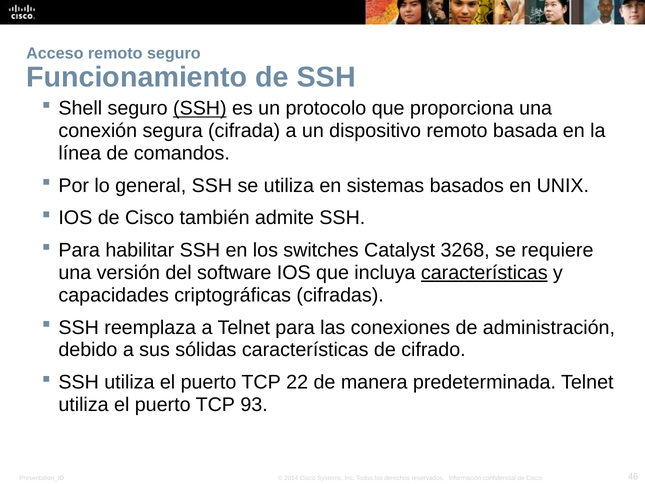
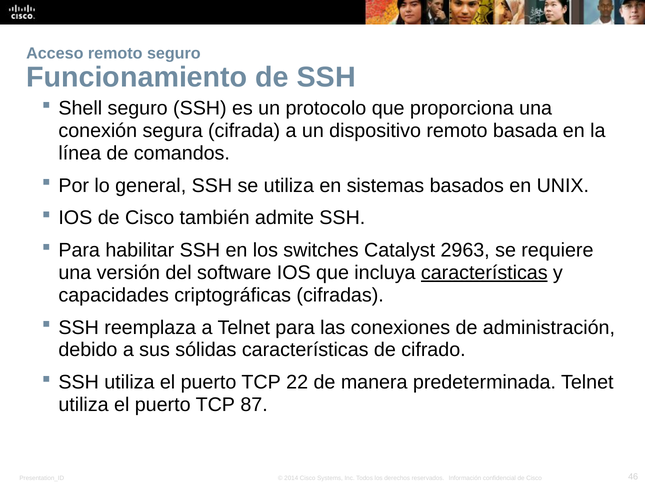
SSH at (200, 108) underline: present -> none
3268: 3268 -> 2963
93: 93 -> 87
